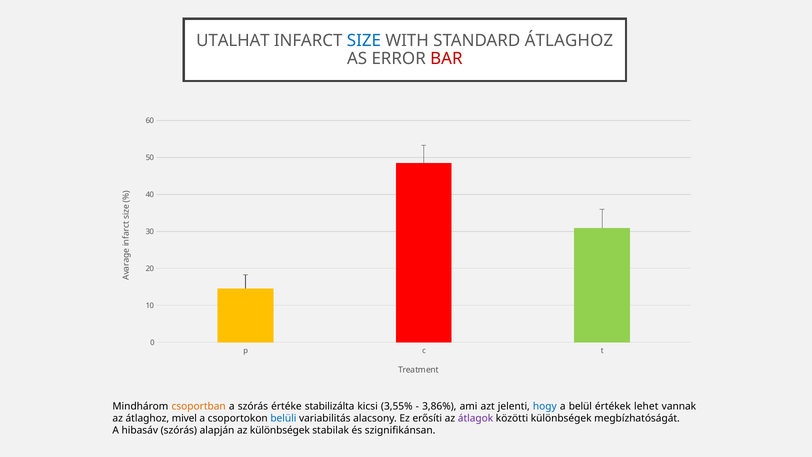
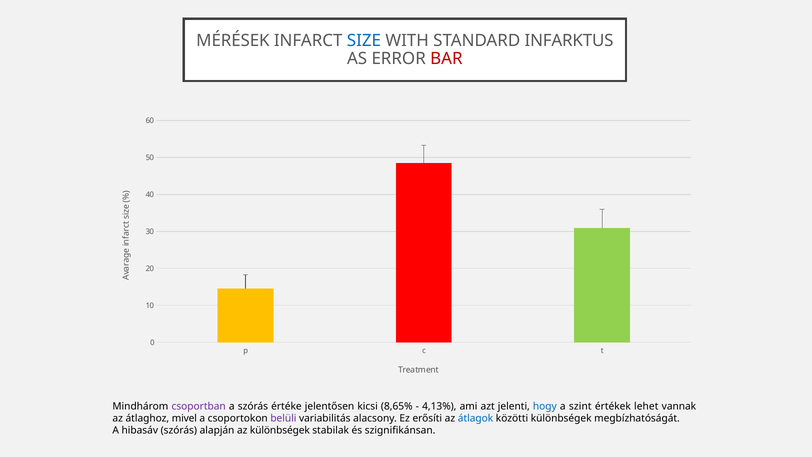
UTALHAT: UTALHAT -> MÉRÉSEK
STANDARD ÁTLAGHOZ: ÁTLAGHOZ -> INFARKTUS
csoportban colour: orange -> purple
stabilizálta: stabilizálta -> jelentősen
3,55%: 3,55% -> 8,65%
3,86%: 3,86% -> 4,13%
belül: belül -> szint
belüli colour: blue -> purple
átlagok colour: purple -> blue
